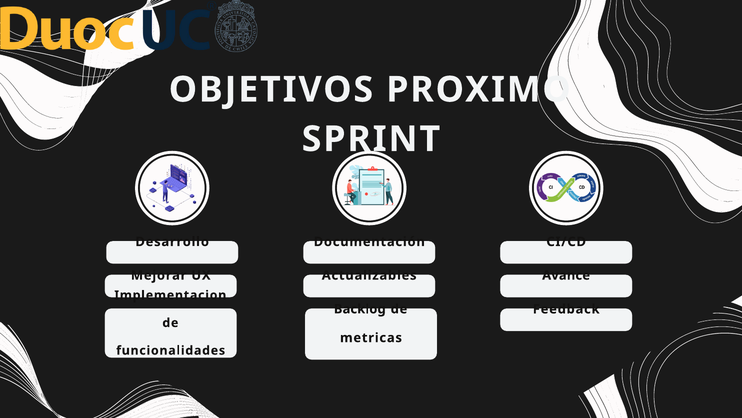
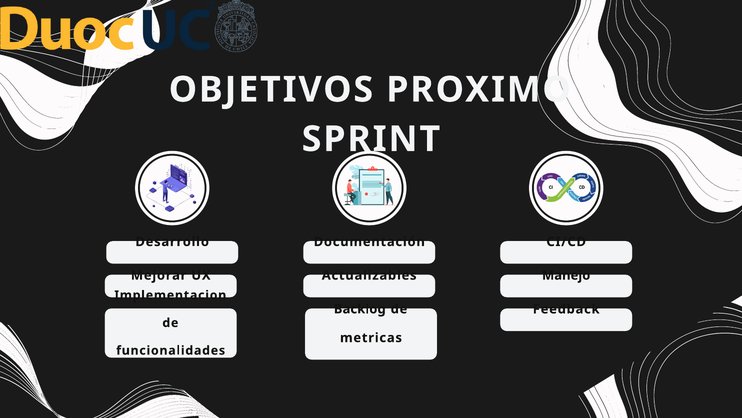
Avance: Avance -> Manejo
